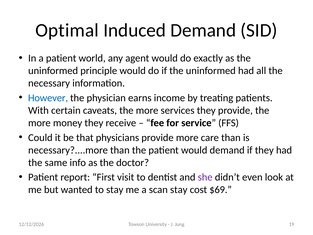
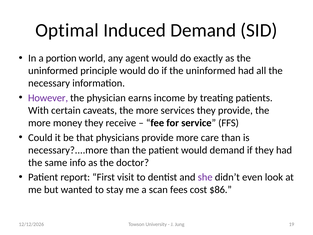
a patient: patient -> portion
However colour: blue -> purple
scan stay: stay -> fees
$69: $69 -> $86
